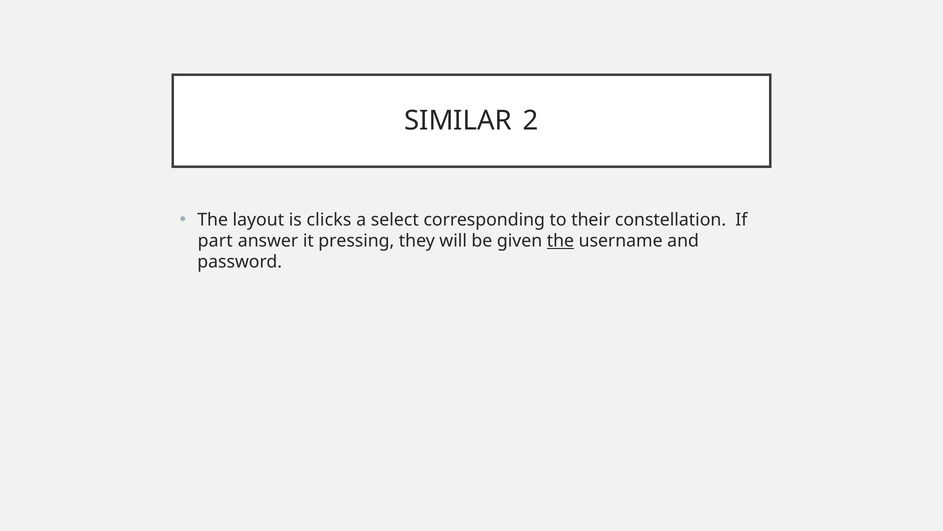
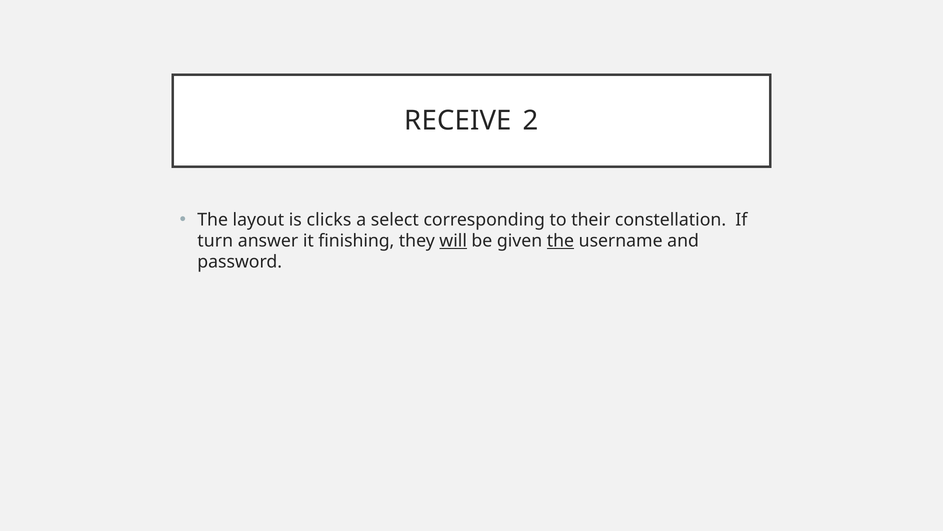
SIMILAR: SIMILAR -> RECEIVE
part: part -> turn
pressing: pressing -> finishing
will underline: none -> present
